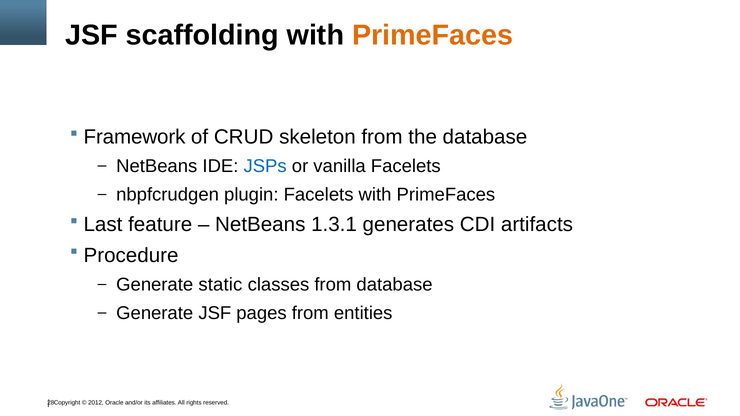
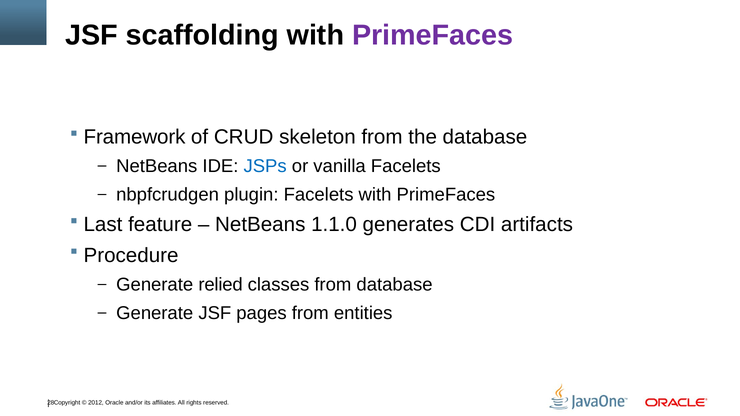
PrimeFaces at (433, 35) colour: orange -> purple
1.3.1: 1.3.1 -> 1.1.0
static: static -> relied
